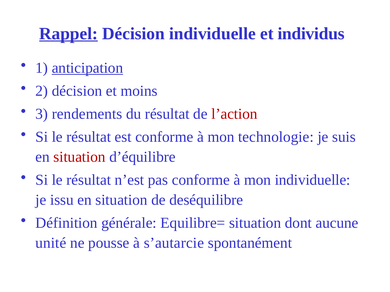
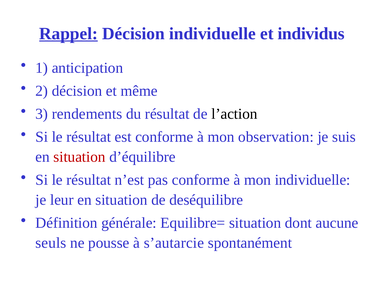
anticipation underline: present -> none
moins: moins -> même
l’action colour: red -> black
technologie: technologie -> observation
issu: issu -> leur
unité: unité -> seuls
